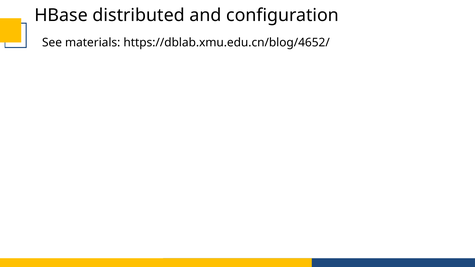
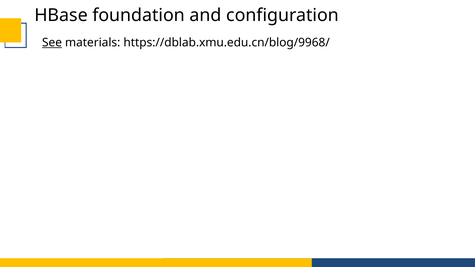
distributed: distributed -> foundation
See underline: none -> present
https://dblab.xmu.edu.cn/blog/4652/: https://dblab.xmu.edu.cn/blog/4652/ -> https://dblab.xmu.edu.cn/blog/9968/
